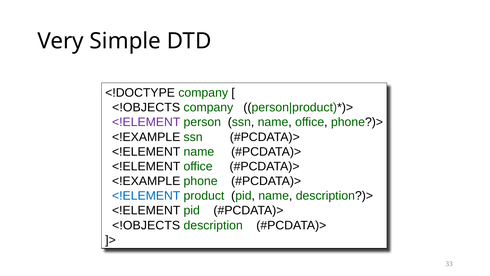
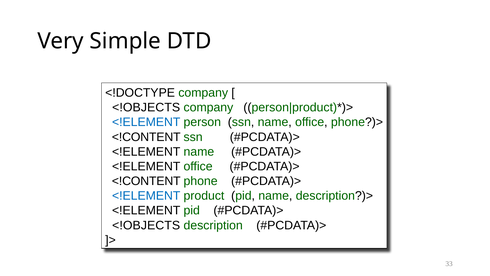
<!ELEMENT at (146, 122) colour: purple -> blue
<!EXAMPLE at (146, 137): <!EXAMPLE -> <!CONTENT
<!EXAMPLE at (146, 181): <!EXAMPLE -> <!CONTENT
